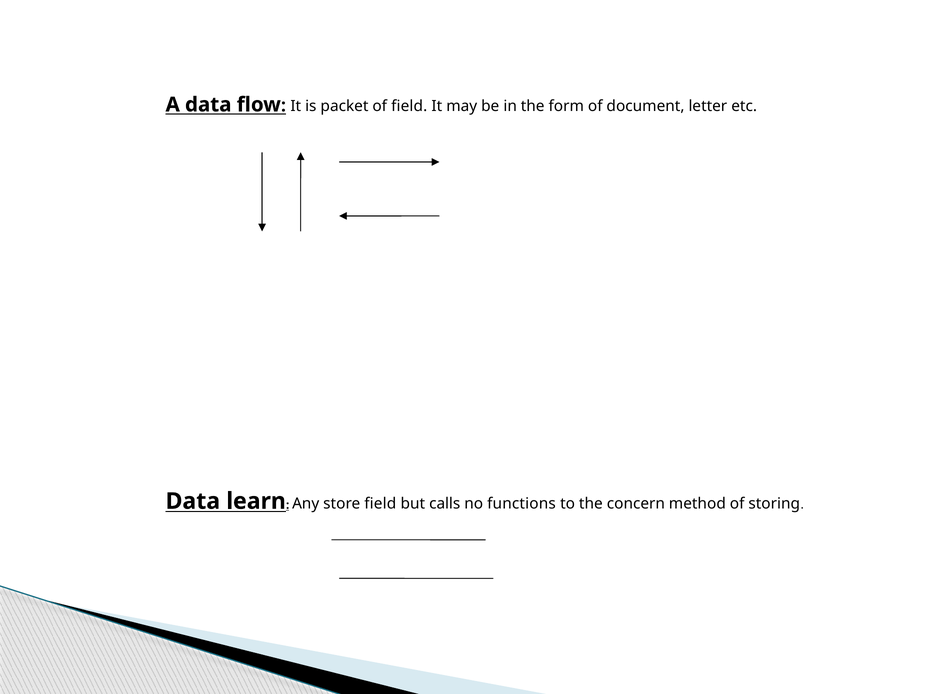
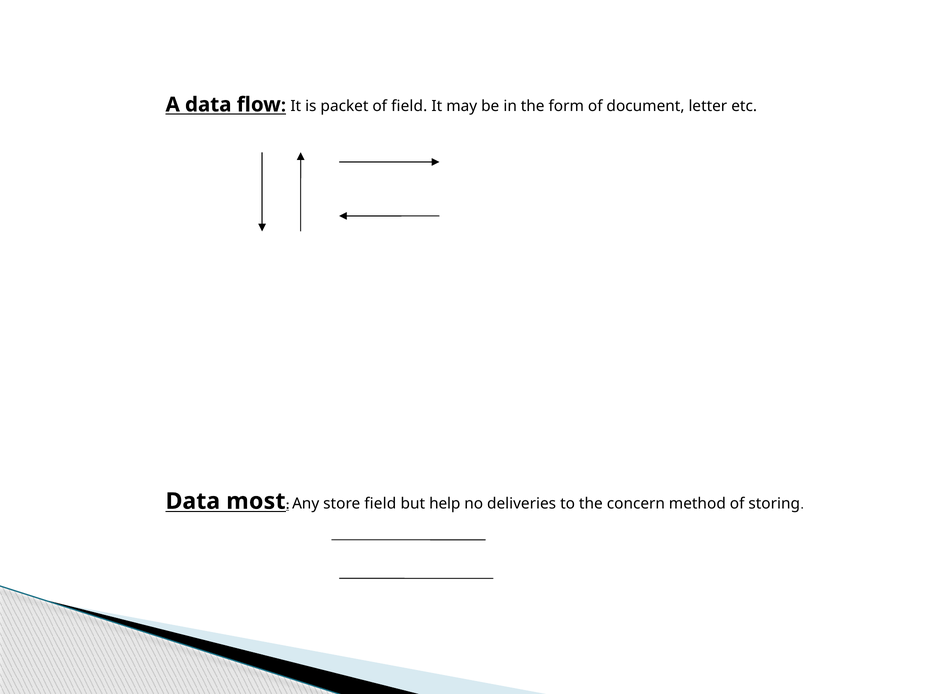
learn: learn -> most
calls: calls -> help
functions: functions -> deliveries
